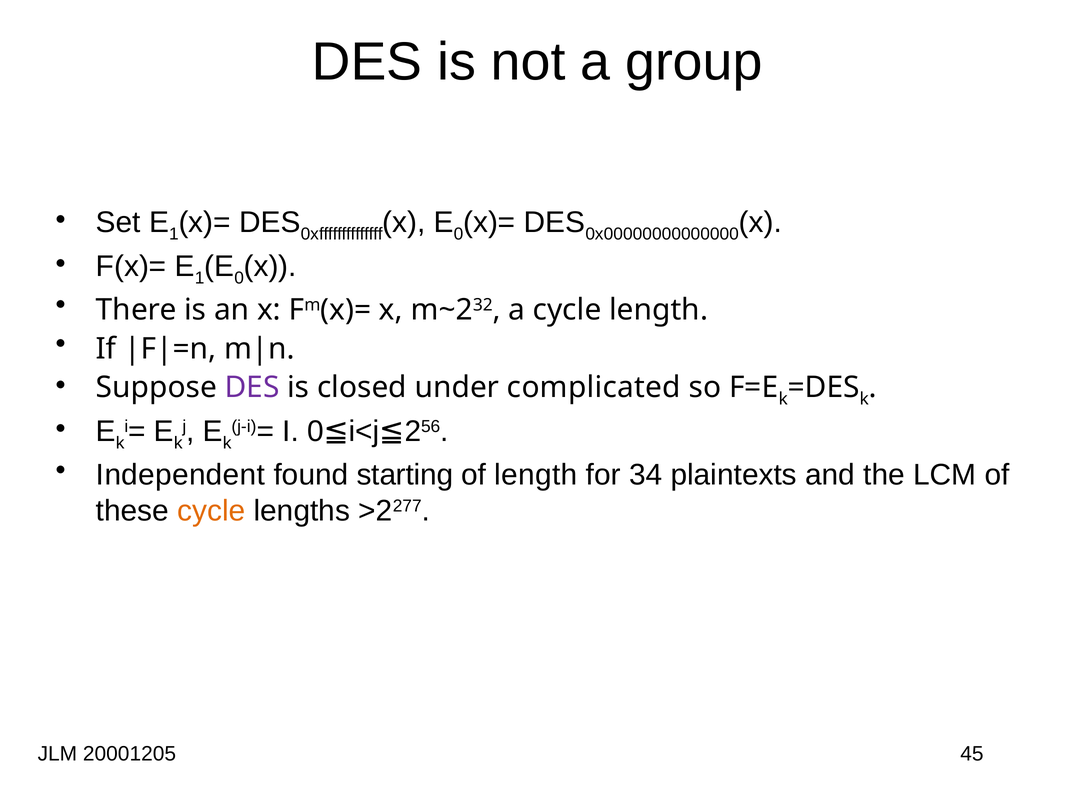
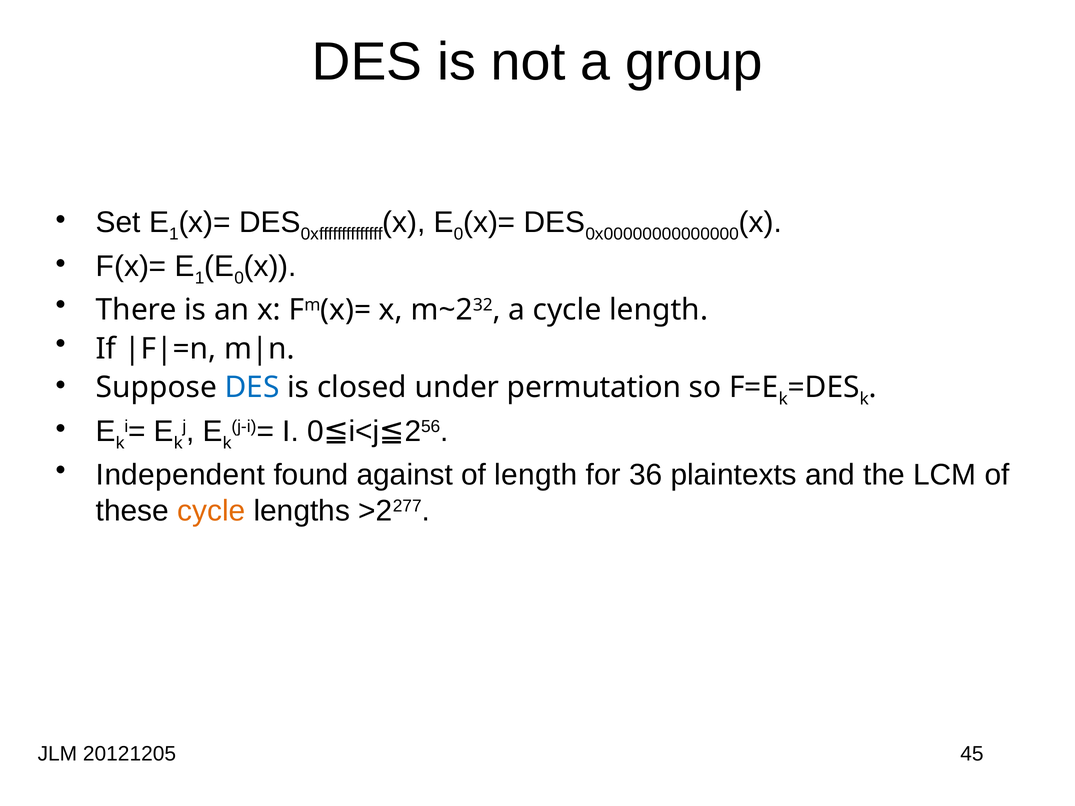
DES at (252, 388) colour: purple -> blue
complicated: complicated -> permutation
starting: starting -> against
34: 34 -> 36
20001205: 20001205 -> 20121205
